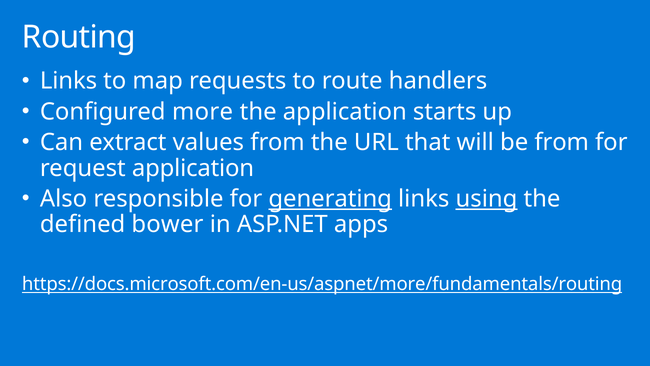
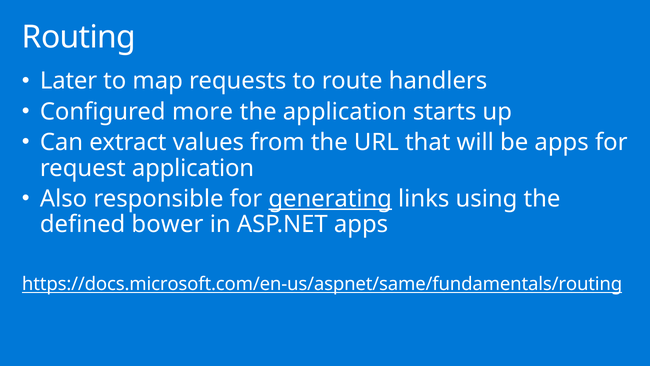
Links at (69, 81): Links -> Later
be from: from -> apps
using underline: present -> none
https://docs.microsoft.com/en-us/aspnet/more/fundamentals/routing: https://docs.microsoft.com/en-us/aspnet/more/fundamentals/routing -> https://docs.microsoft.com/en-us/aspnet/same/fundamentals/routing
